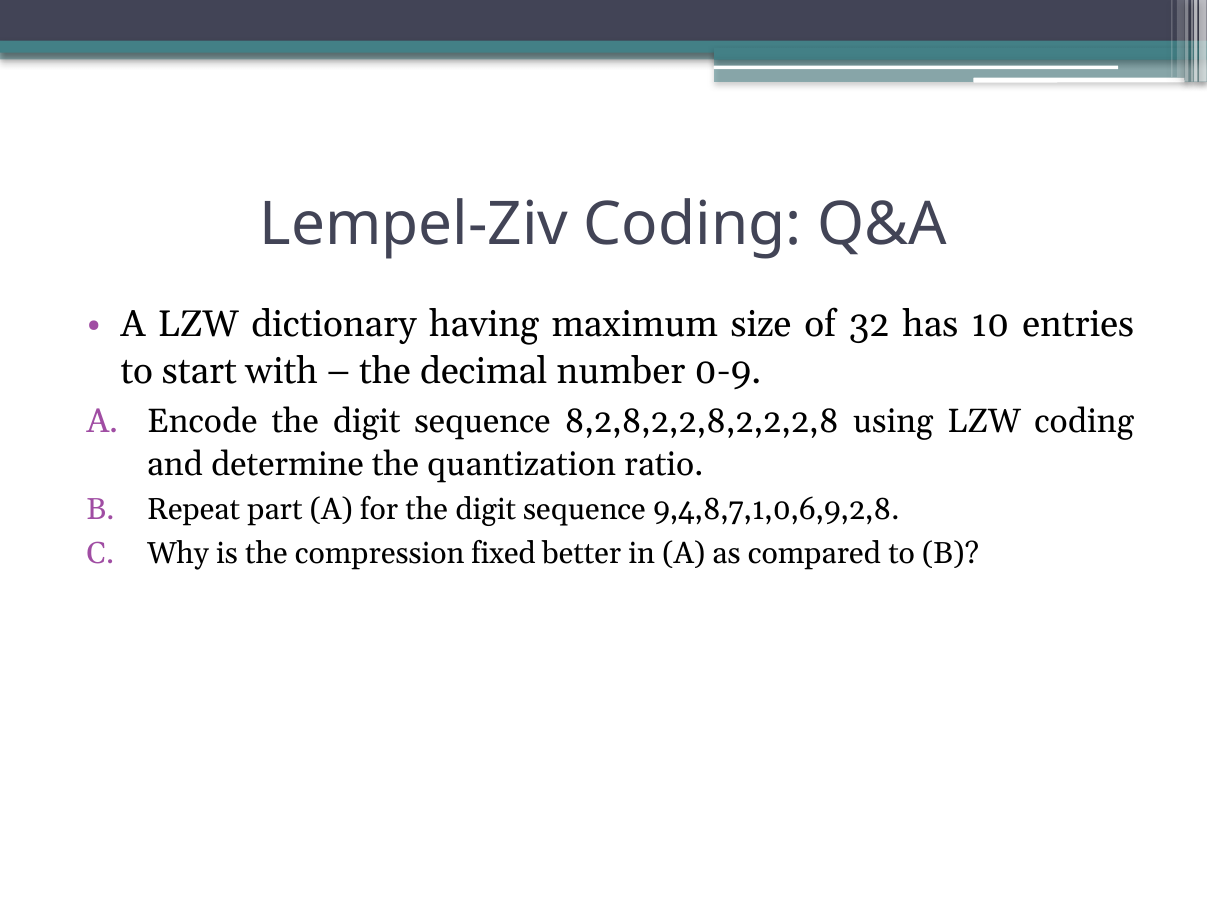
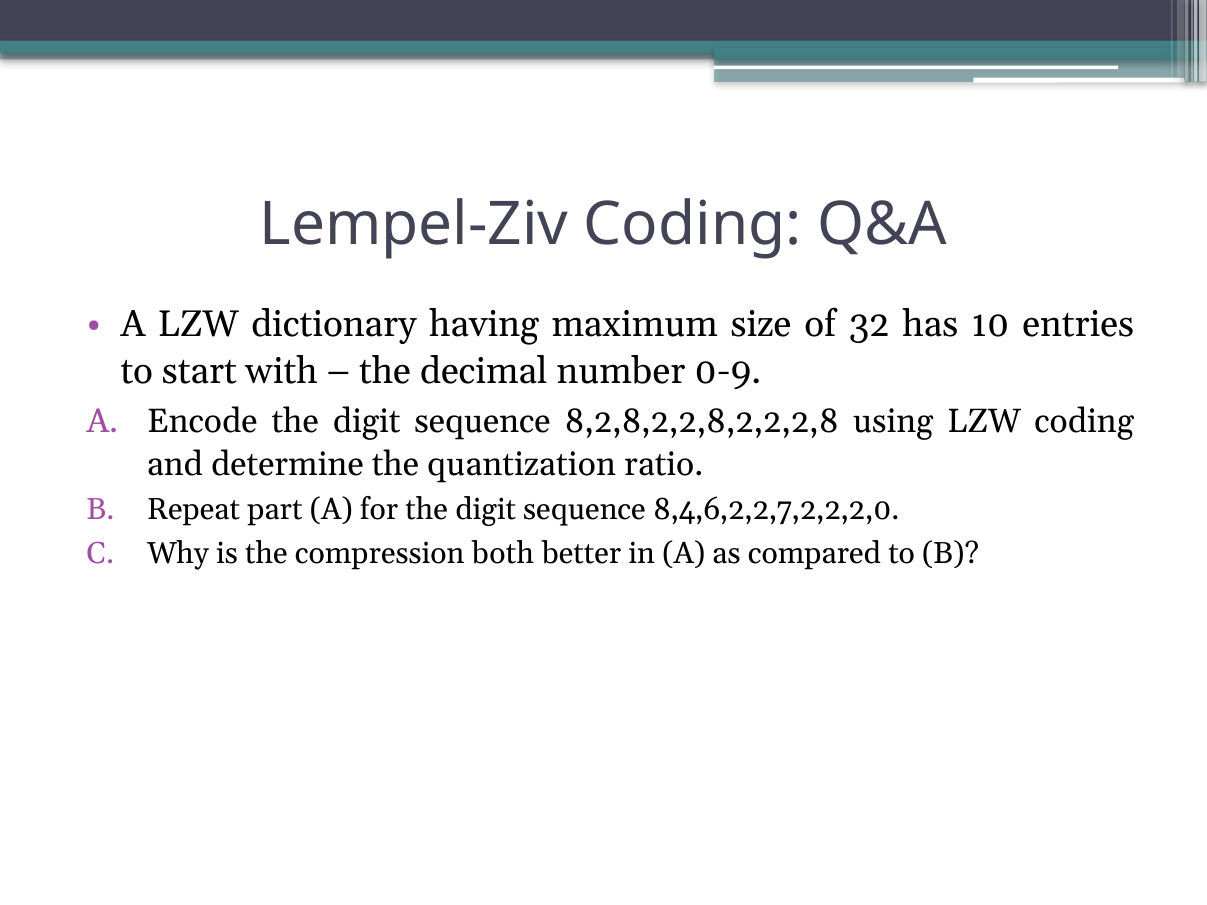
9,4,8,7,1,0,6,9,2,8: 9,4,8,7,1,0,6,9,2,8 -> 8,4,6,2,2,7,2,2,2,0
fixed: fixed -> both
